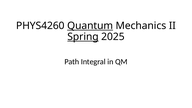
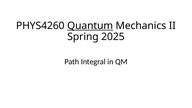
Spring underline: present -> none
